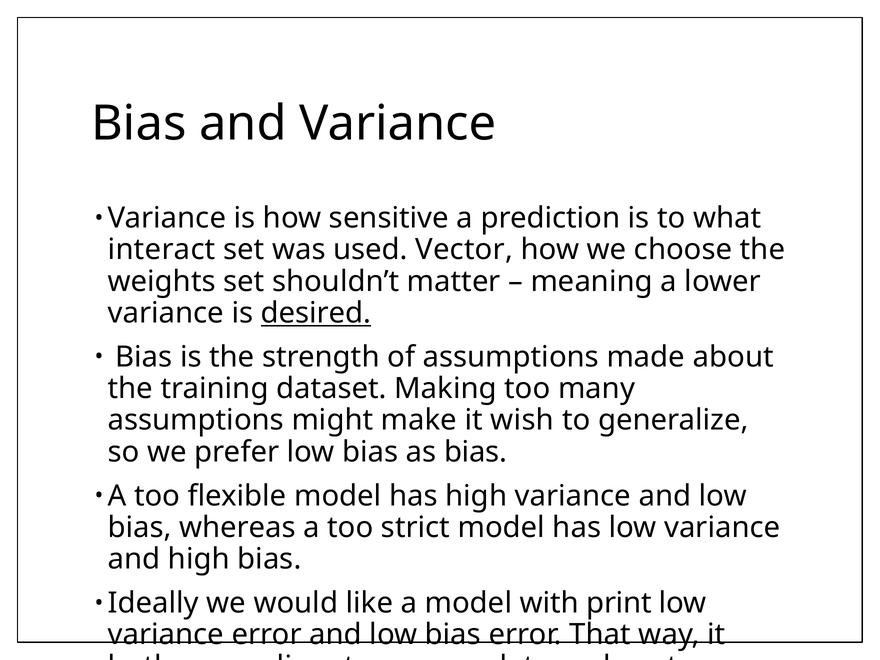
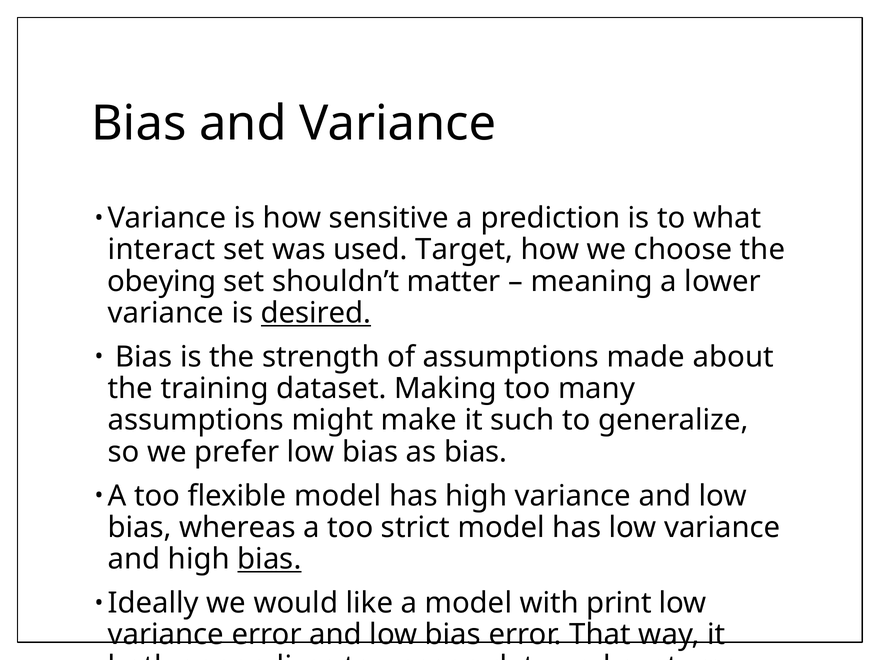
Vector: Vector -> Target
weights: weights -> obeying
wish: wish -> such
bias at (269, 559) underline: none -> present
